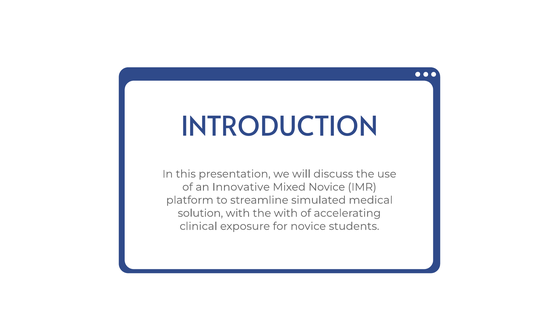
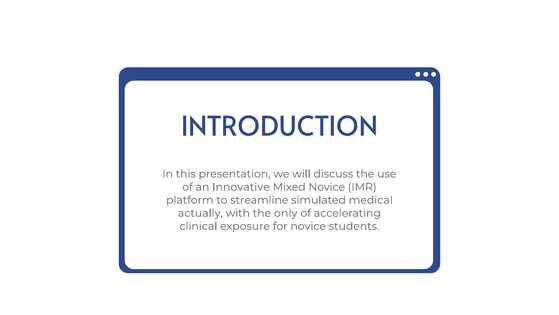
solution: solution -> actually
the with: with -> only
